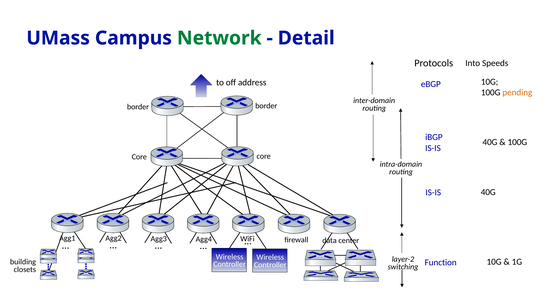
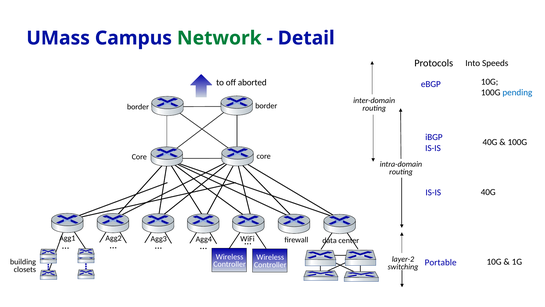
address: address -> aborted
pending colour: orange -> blue
Function: Function -> Portable
